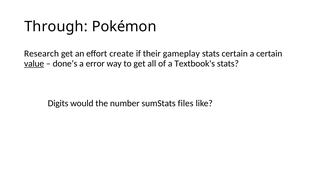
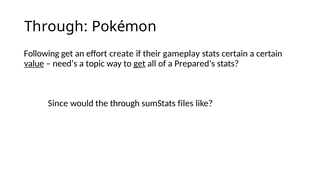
Research: Research -> Following
done’s: done’s -> need’s
error: error -> topic
get at (140, 63) underline: none -> present
Textbook's: Textbook's -> Prepared's
Digits: Digits -> Since
the number: number -> through
